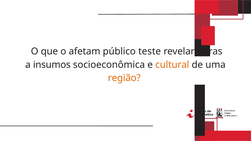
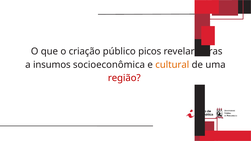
afetam: afetam -> criação
teste: teste -> picos
região colour: orange -> red
